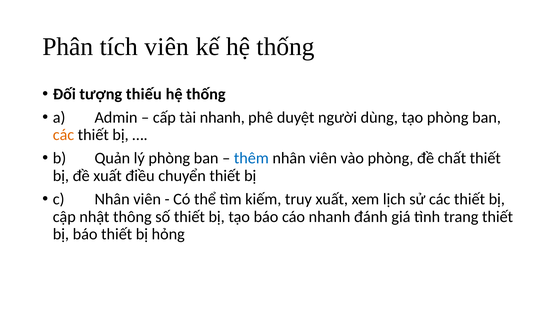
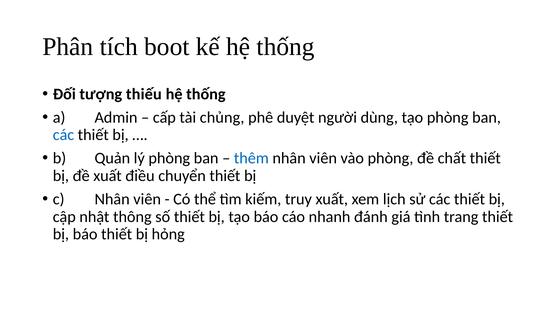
tích viên: viên -> boot
tài nhanh: nhanh -> chủng
các at (63, 135) colour: orange -> blue
